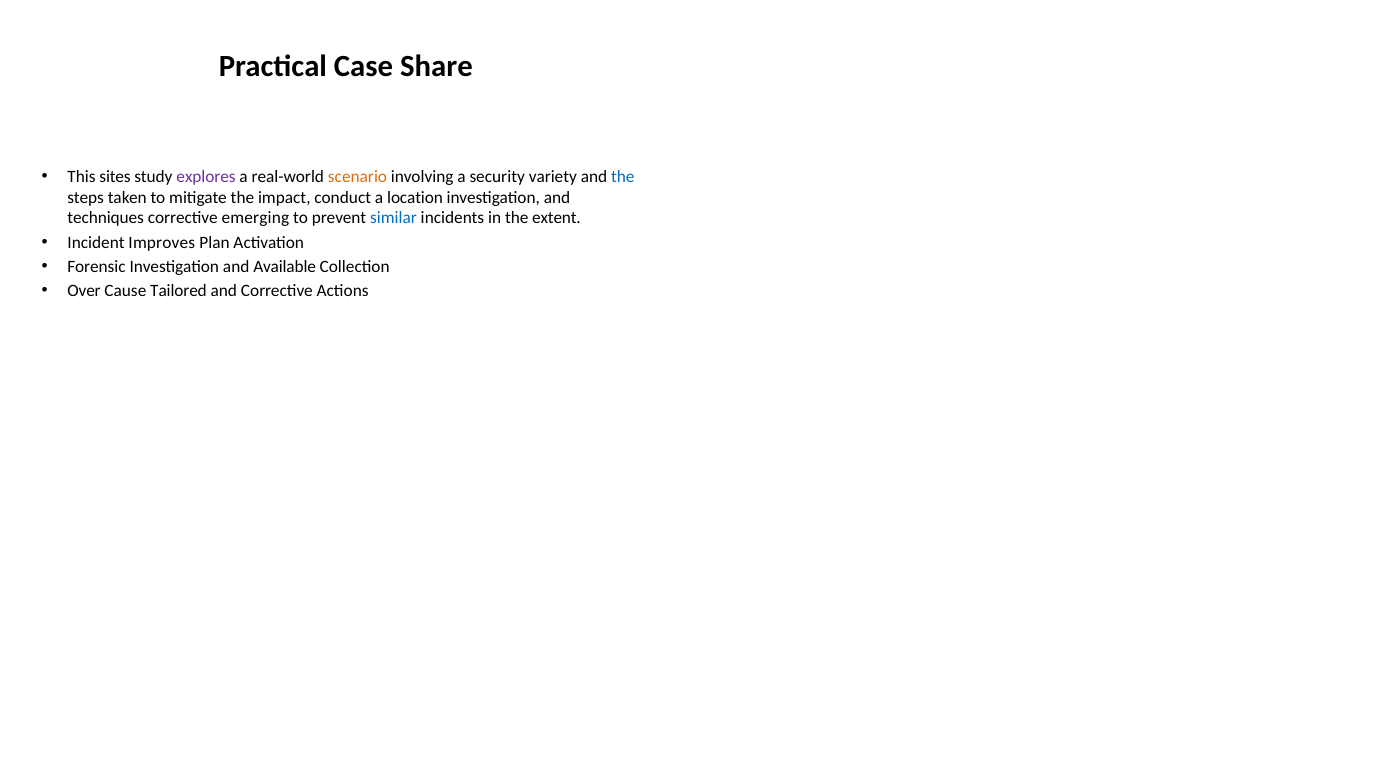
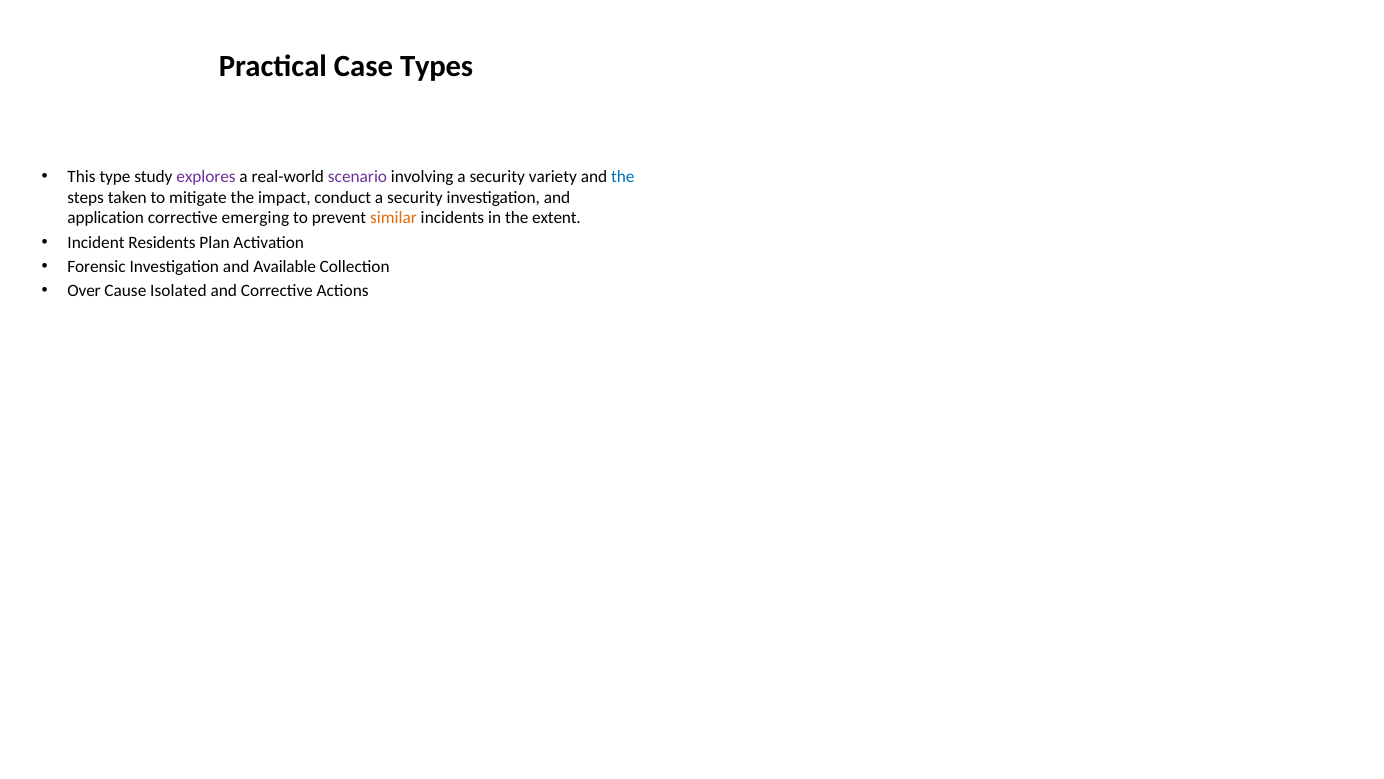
Share: Share -> Types
sites: sites -> type
scenario colour: orange -> purple
conduct a location: location -> security
techniques: techniques -> application
similar colour: blue -> orange
Improves: Improves -> Residents
Tailored: Tailored -> Isolated
